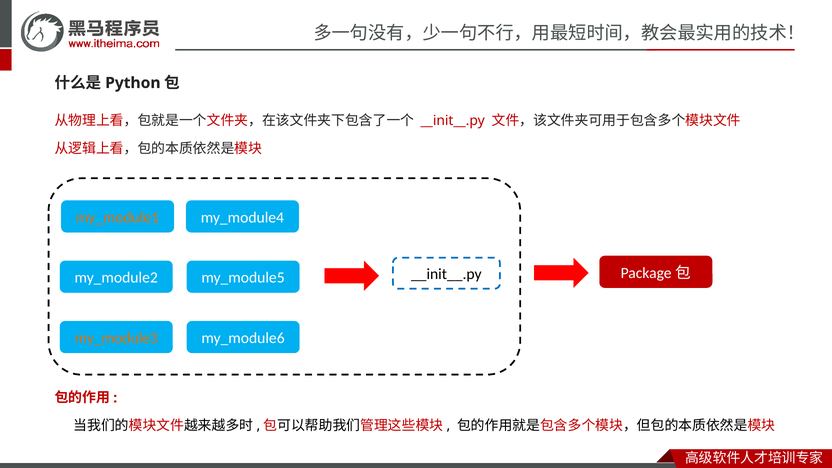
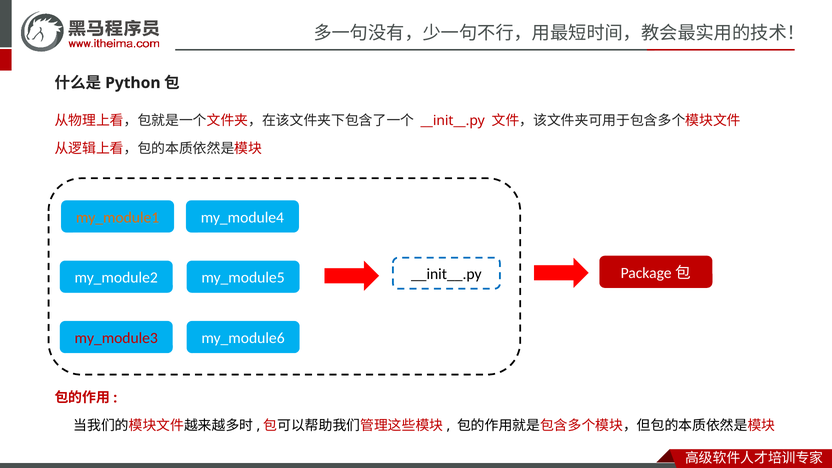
my_module3 colour: orange -> red
